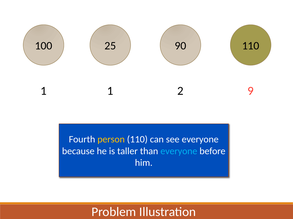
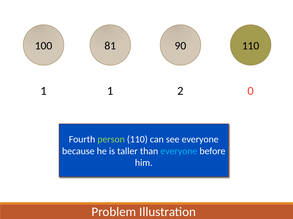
25: 25 -> 81
9: 9 -> 0
person colour: yellow -> light green
